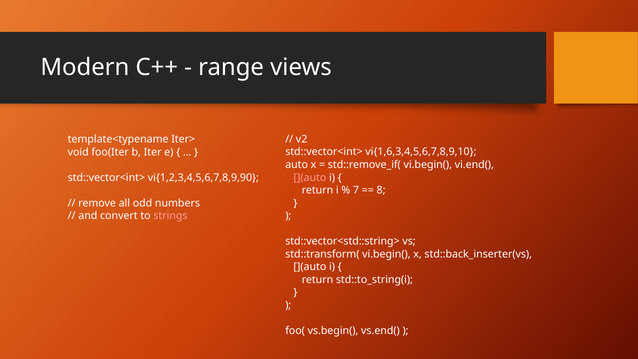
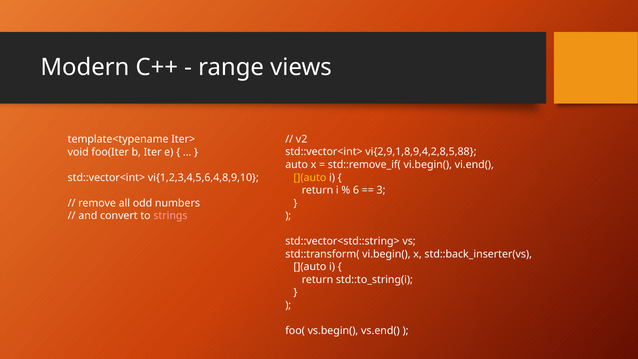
vi{1,6,3,4,5,6,7,8,9,10: vi{1,6,3,4,5,6,7,8,9,10 -> vi{2,9,1,8,9,4,2,8,5,88
vi{1,2,3,4,5,6,7,8,9,90: vi{1,2,3,4,5,6,7,8,9,90 -> vi{1,2,3,4,5,6,4,8,9,10
](auto at (310, 177) colour: pink -> yellow
7: 7 -> 6
8: 8 -> 3
